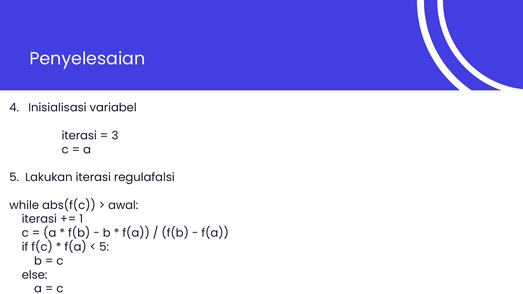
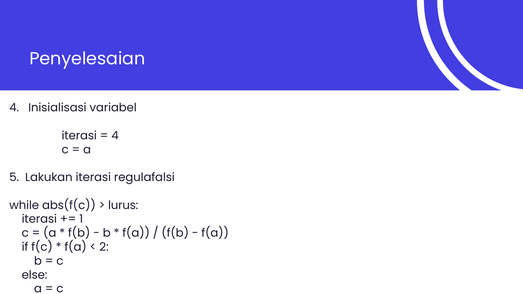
3 at (115, 136): 3 -> 4
awal: awal -> lurus
5 at (104, 247): 5 -> 2
